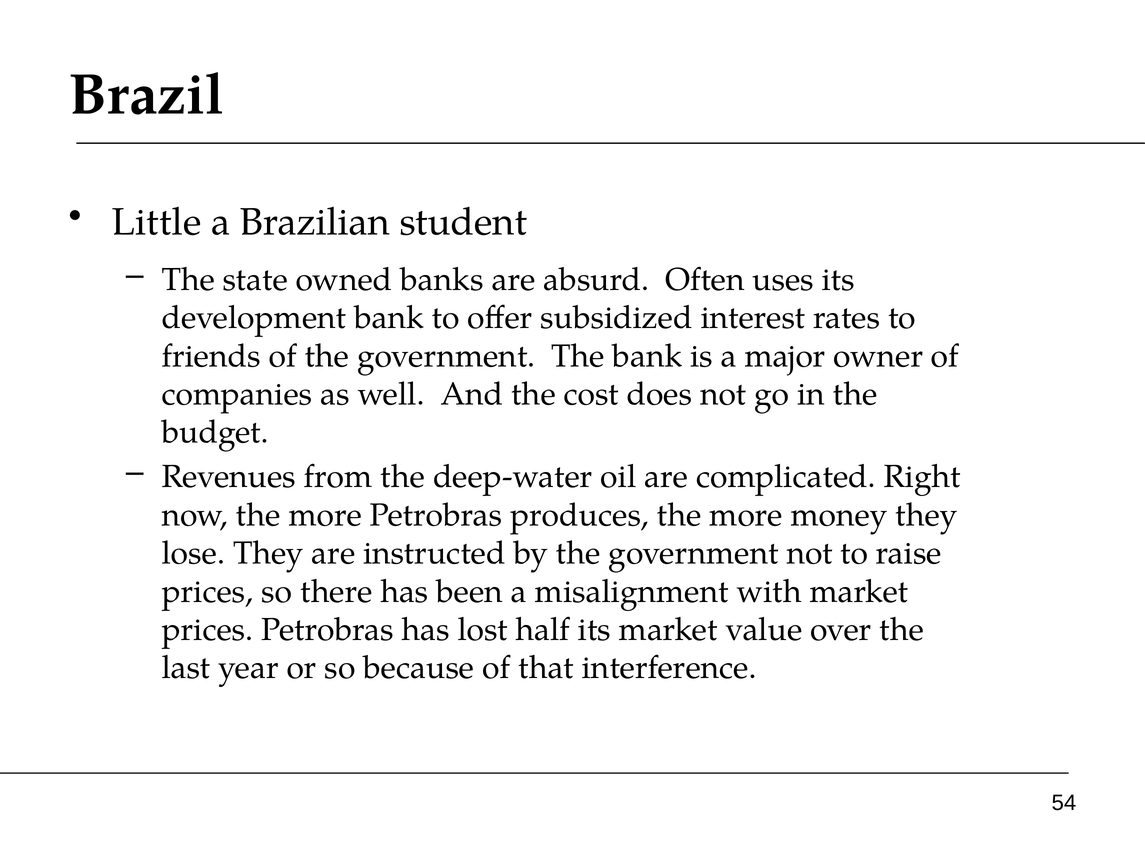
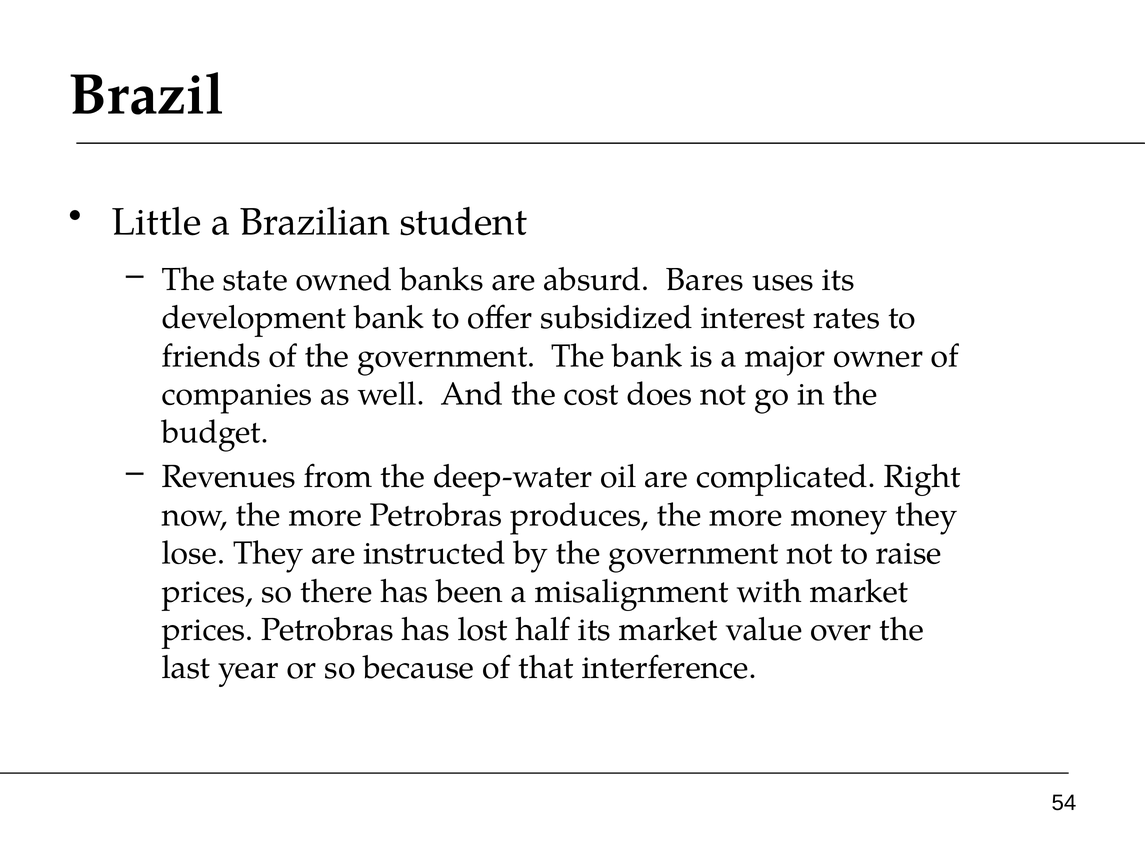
Often: Often -> Bares
